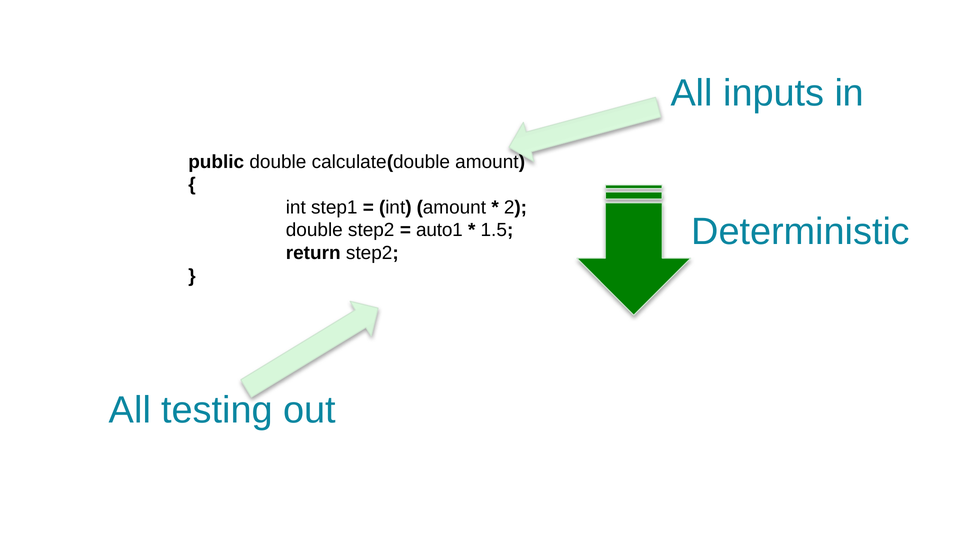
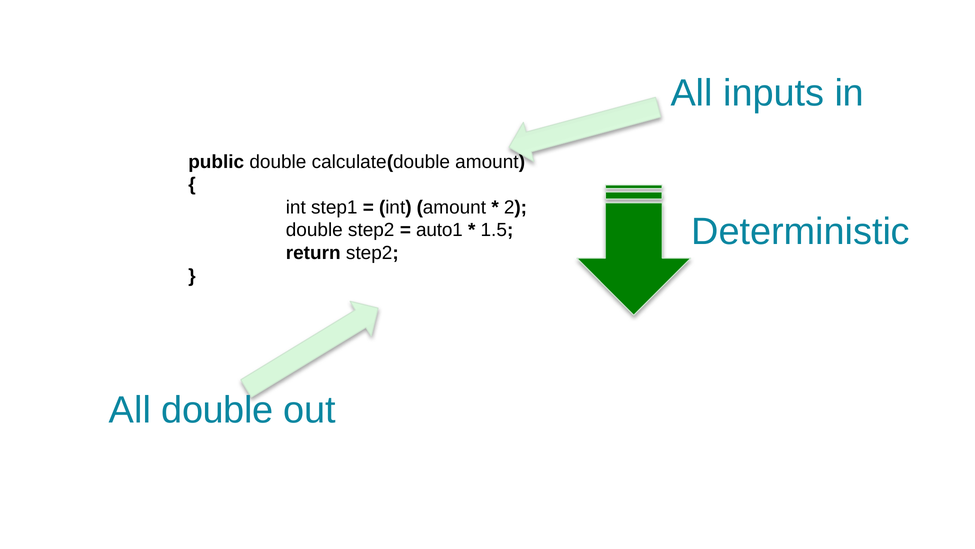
All testing: testing -> double
